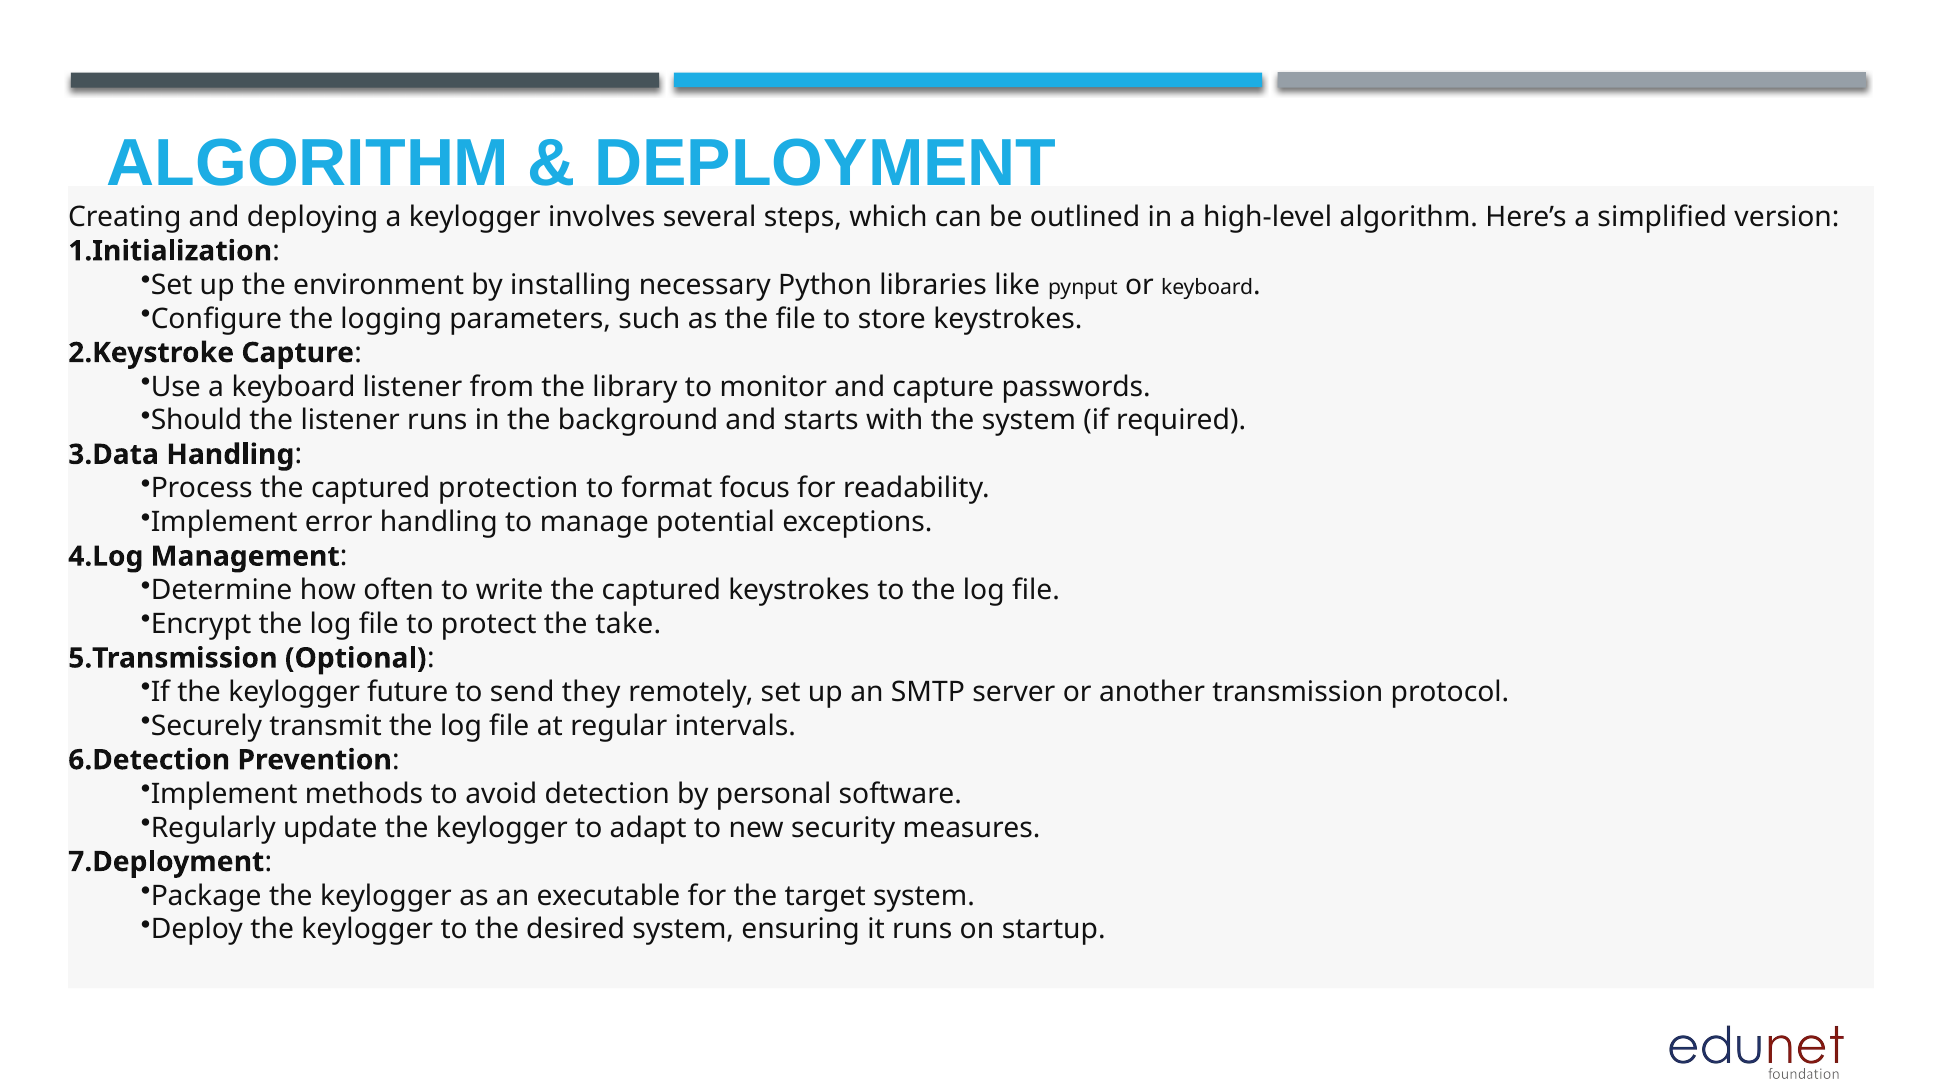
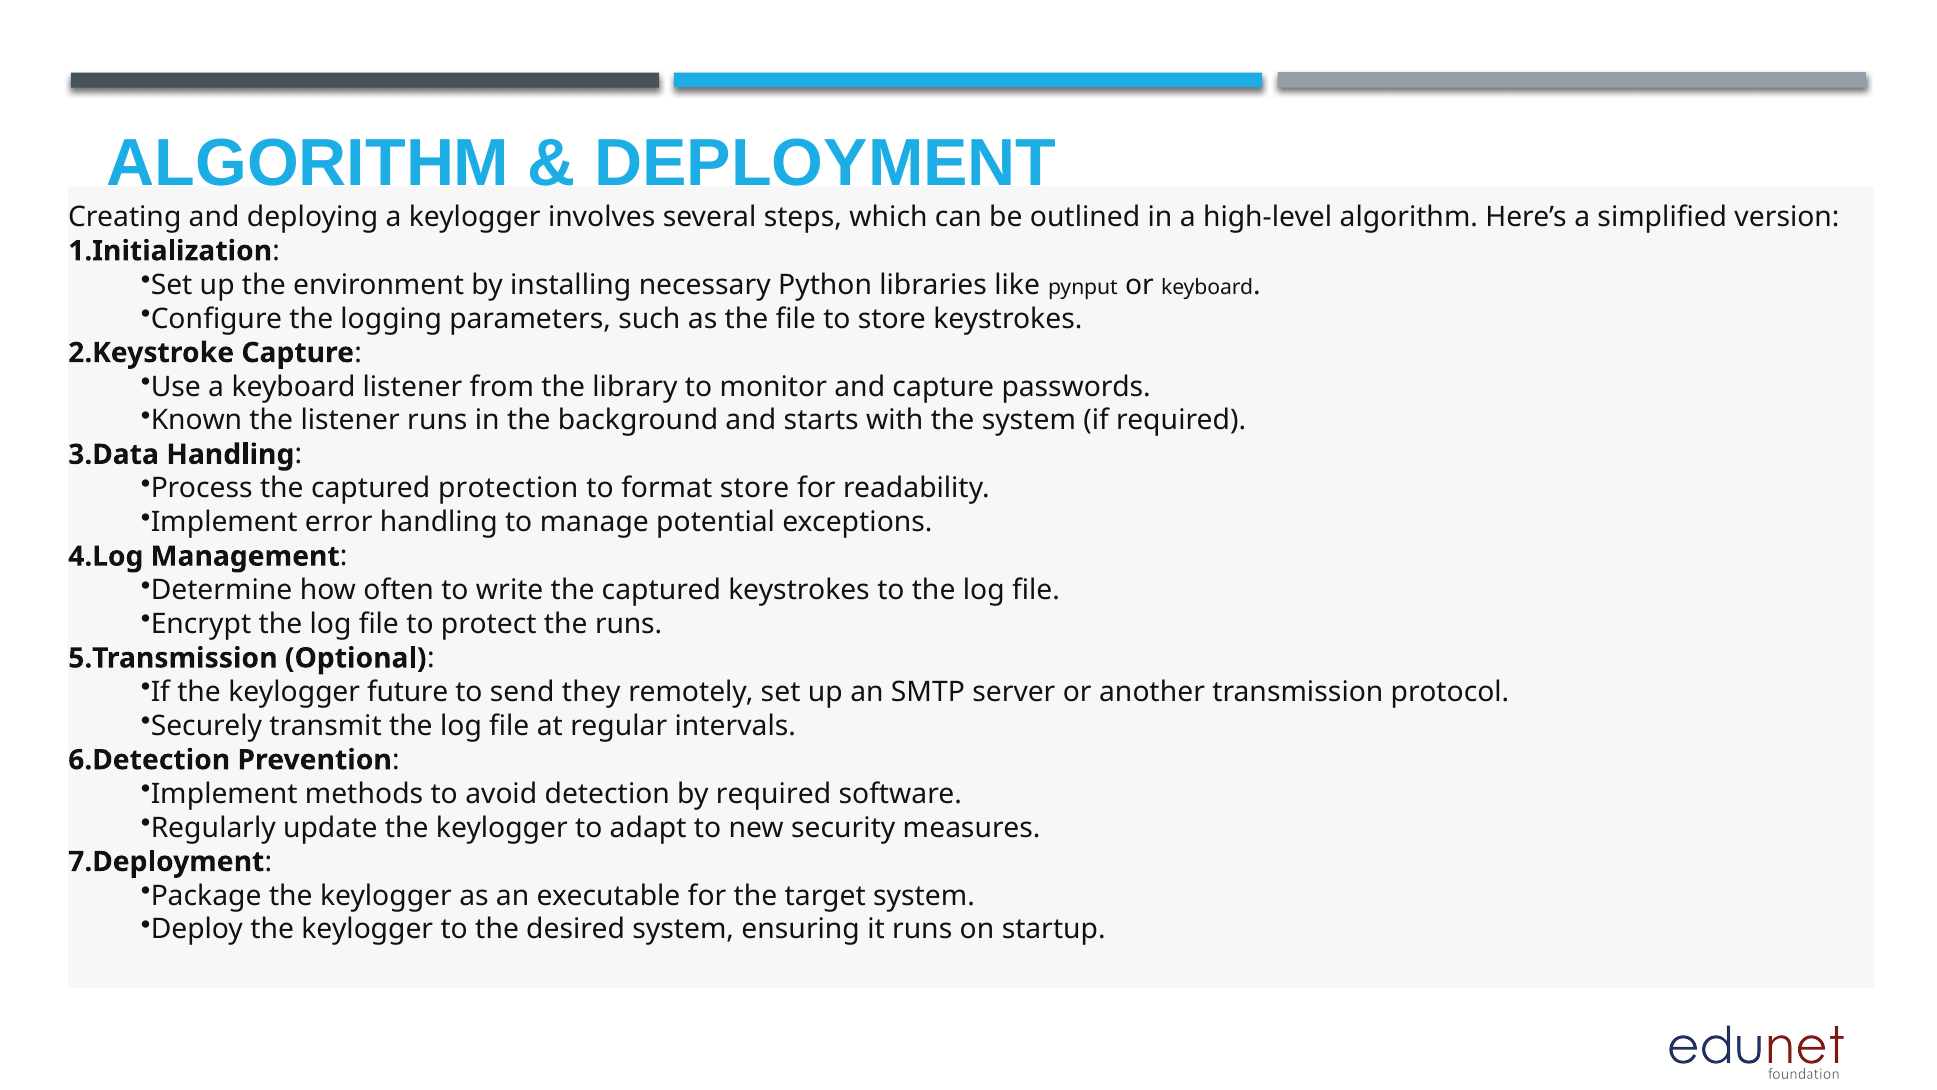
Should: Should -> Known
format focus: focus -> store
the take: take -> runs
by personal: personal -> required
